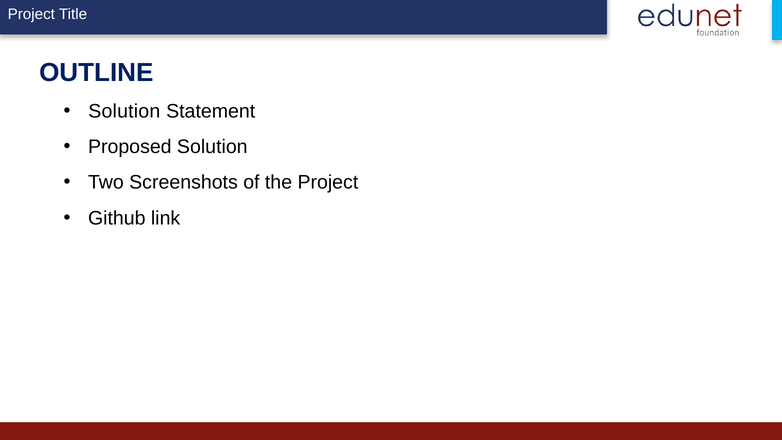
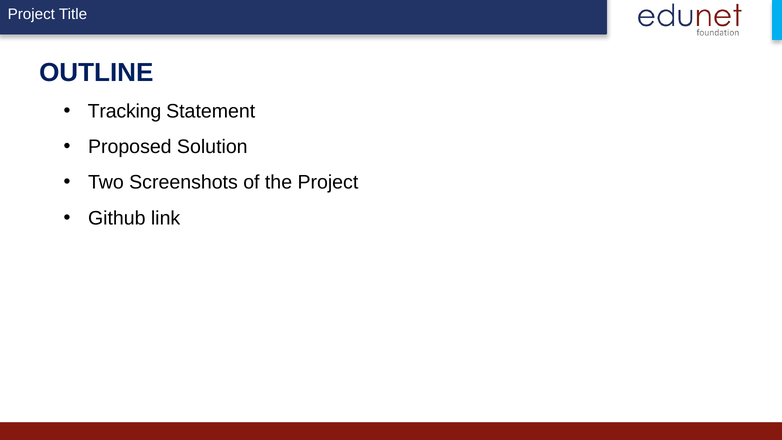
Solution at (124, 111): Solution -> Tracking
